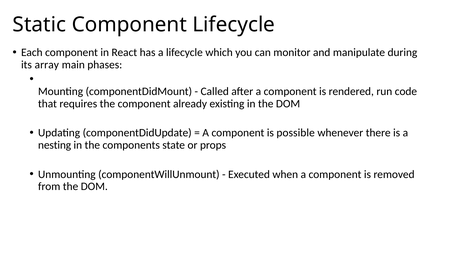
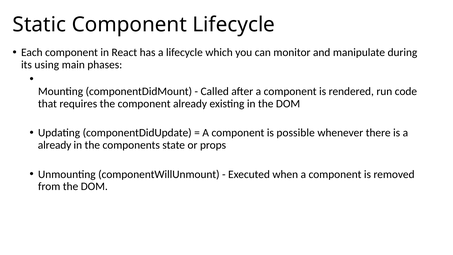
array: array -> using
nesting at (55, 145): nesting -> already
